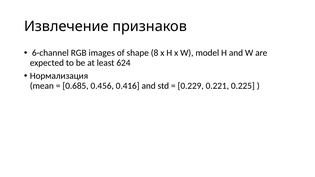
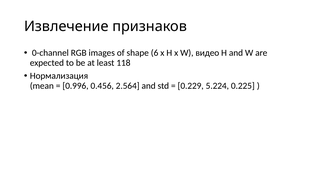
6-channel: 6-channel -> 0-channel
8: 8 -> 6
model: model -> видео
624: 624 -> 118
0.685: 0.685 -> 0.996
0.416: 0.416 -> 2.564
0.221: 0.221 -> 5.224
